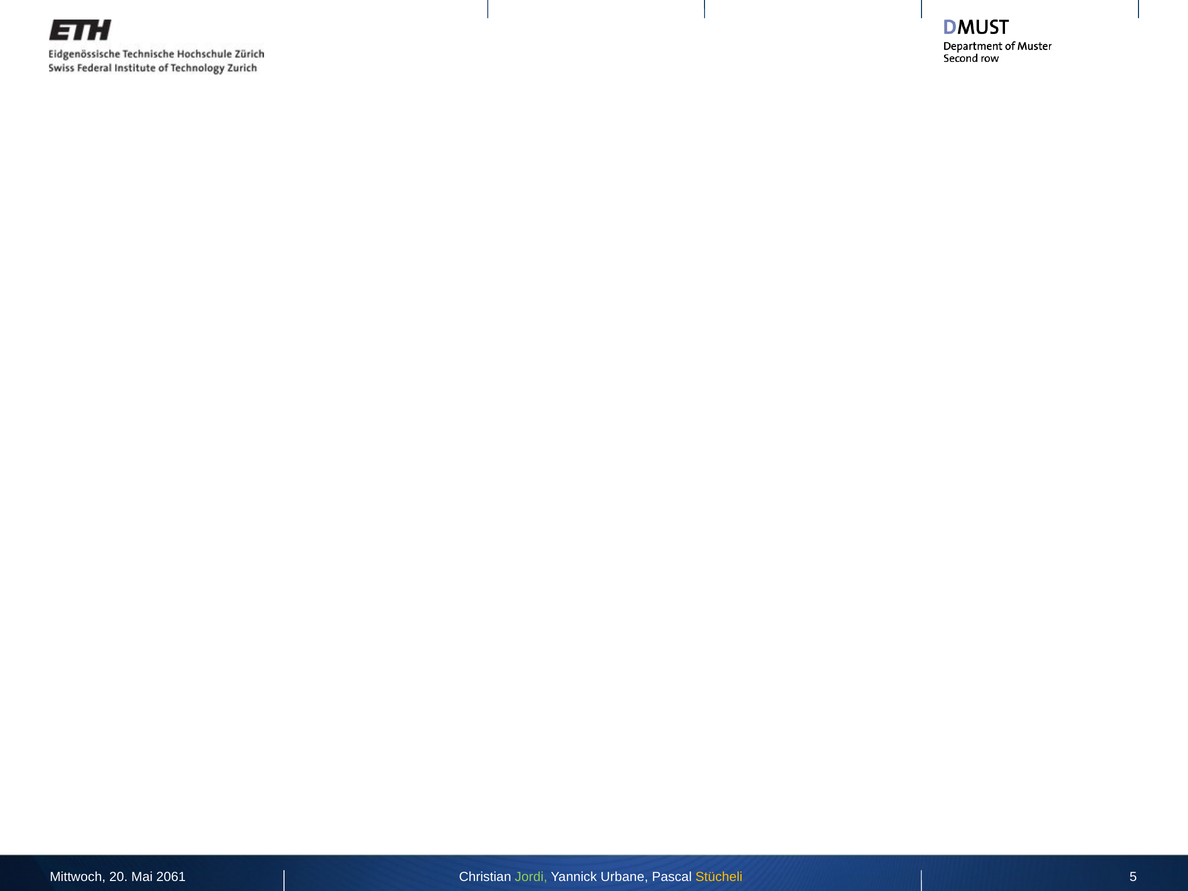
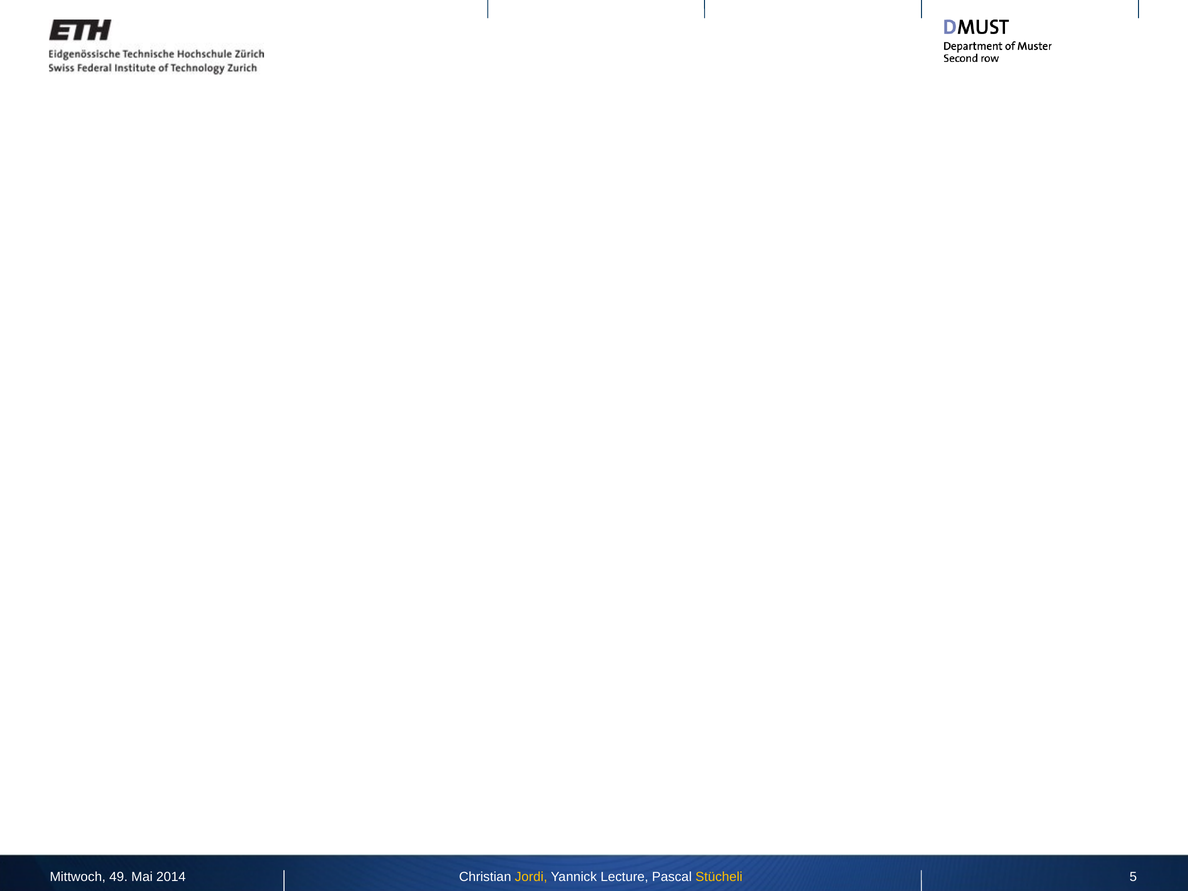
20: 20 -> 49
2061: 2061 -> 2014
Jordi colour: light green -> yellow
Urbane: Urbane -> Lecture
